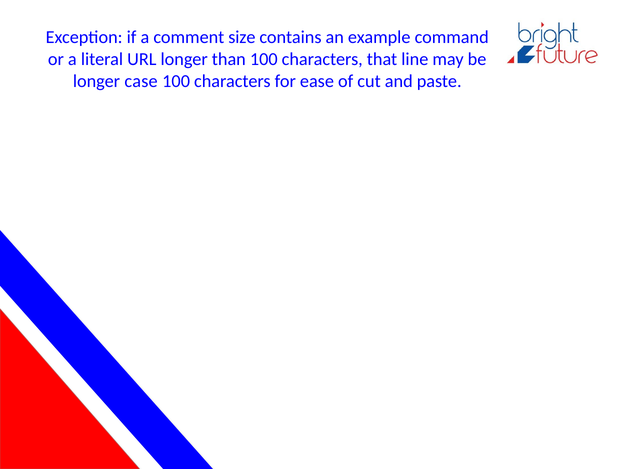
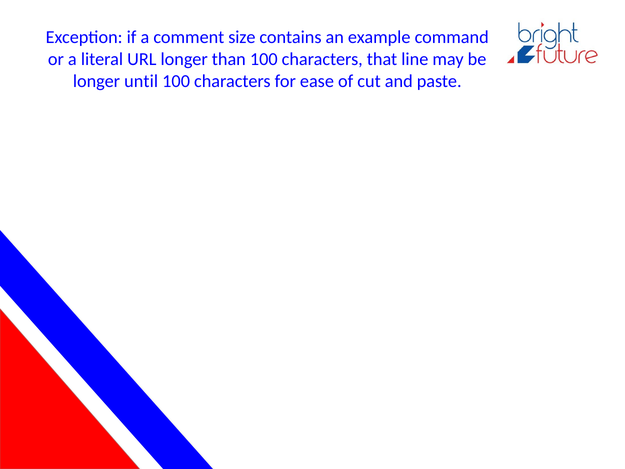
case: case -> until
